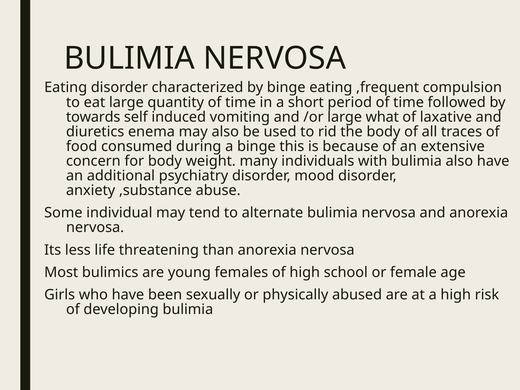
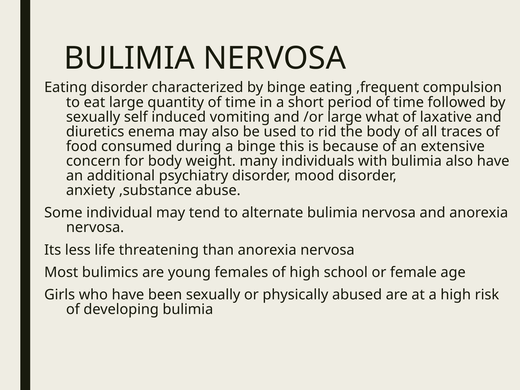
towards at (93, 117): towards -> sexually
